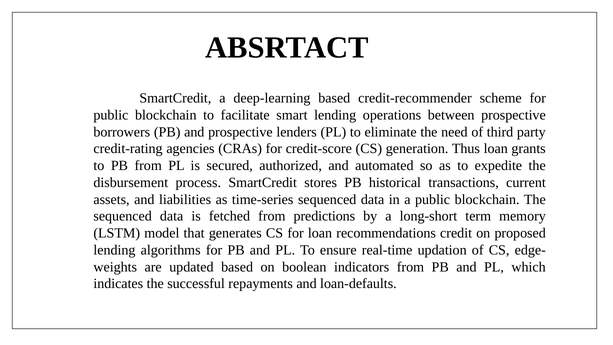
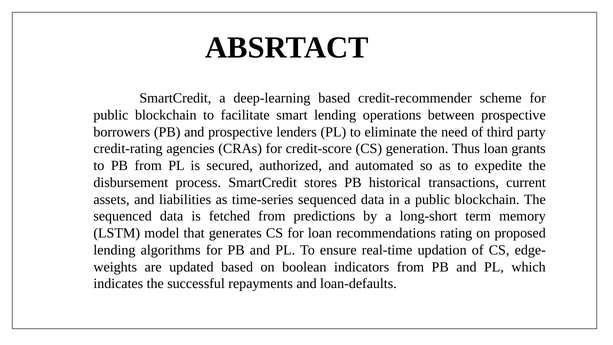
credit: credit -> rating
